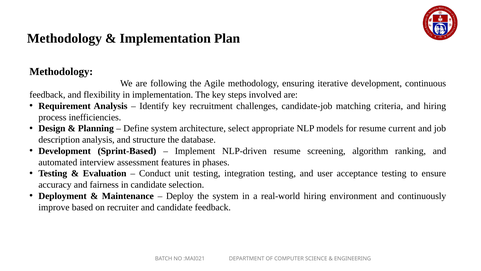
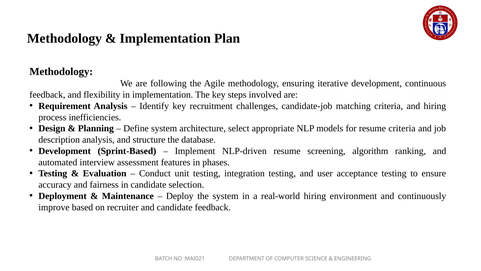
resume current: current -> criteria
